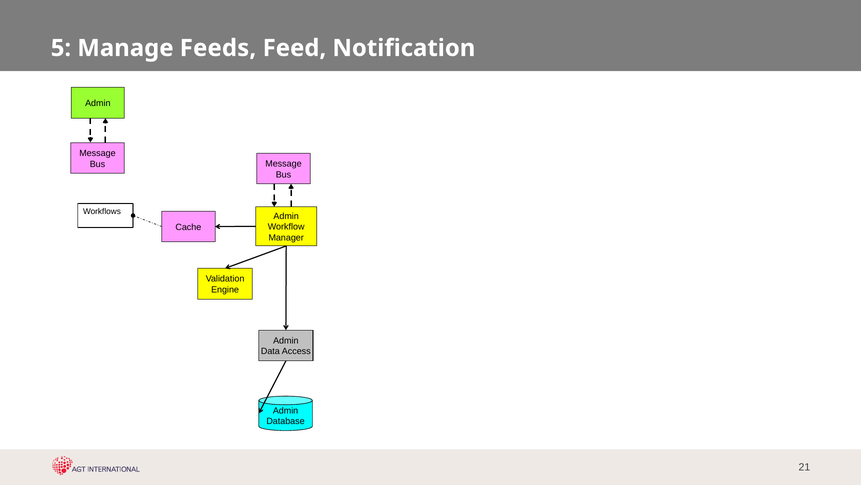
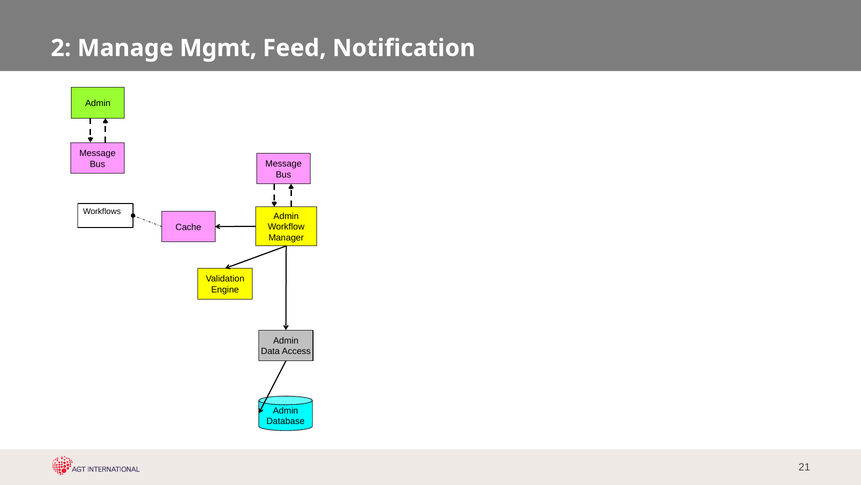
5: 5 -> 2
Feeds: Feeds -> Mgmt
